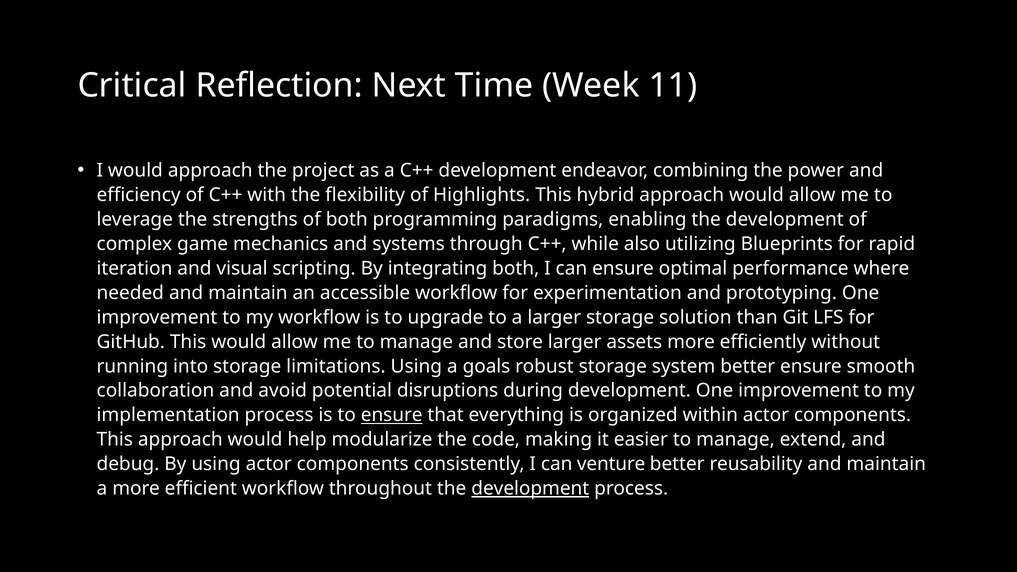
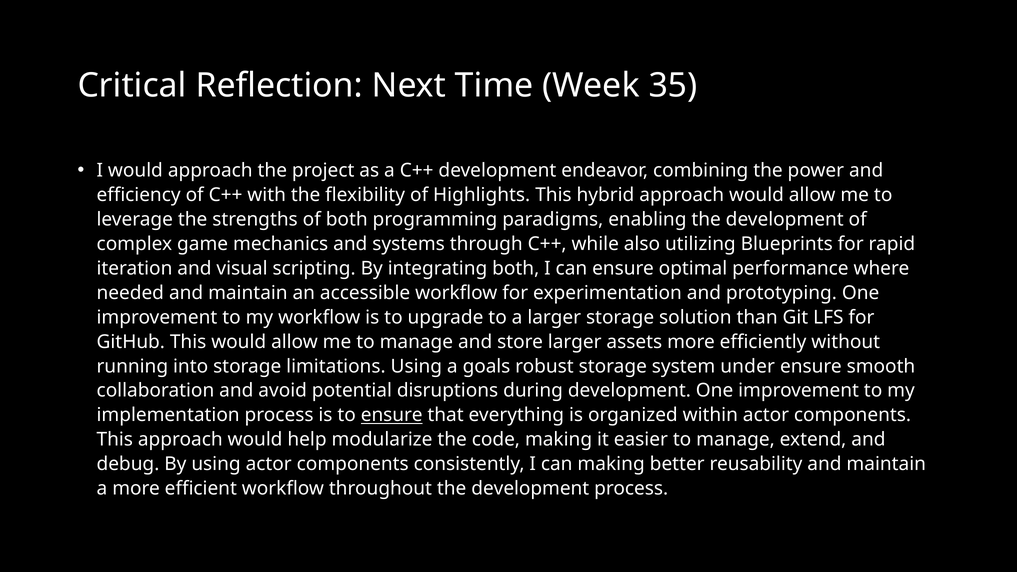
11: 11 -> 35
system better: better -> under
can venture: venture -> making
development at (530, 489) underline: present -> none
